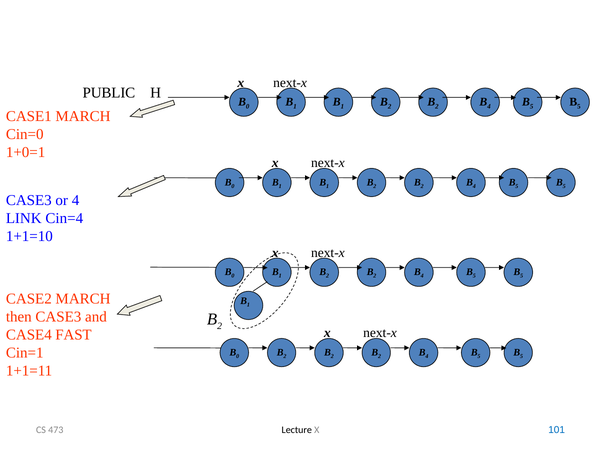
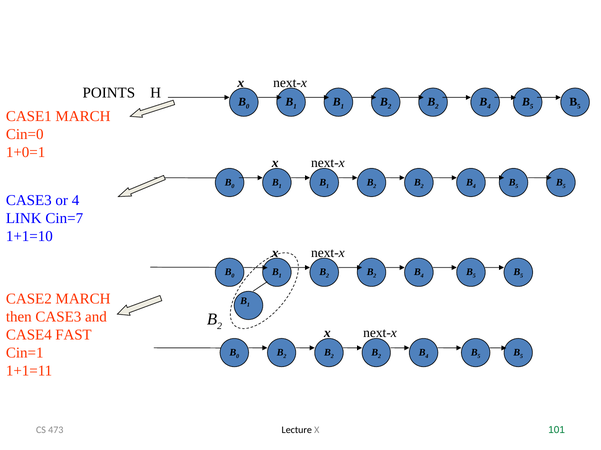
PUBLIC: PUBLIC -> POINTS
Cin=4: Cin=4 -> Cin=7
101 colour: blue -> green
